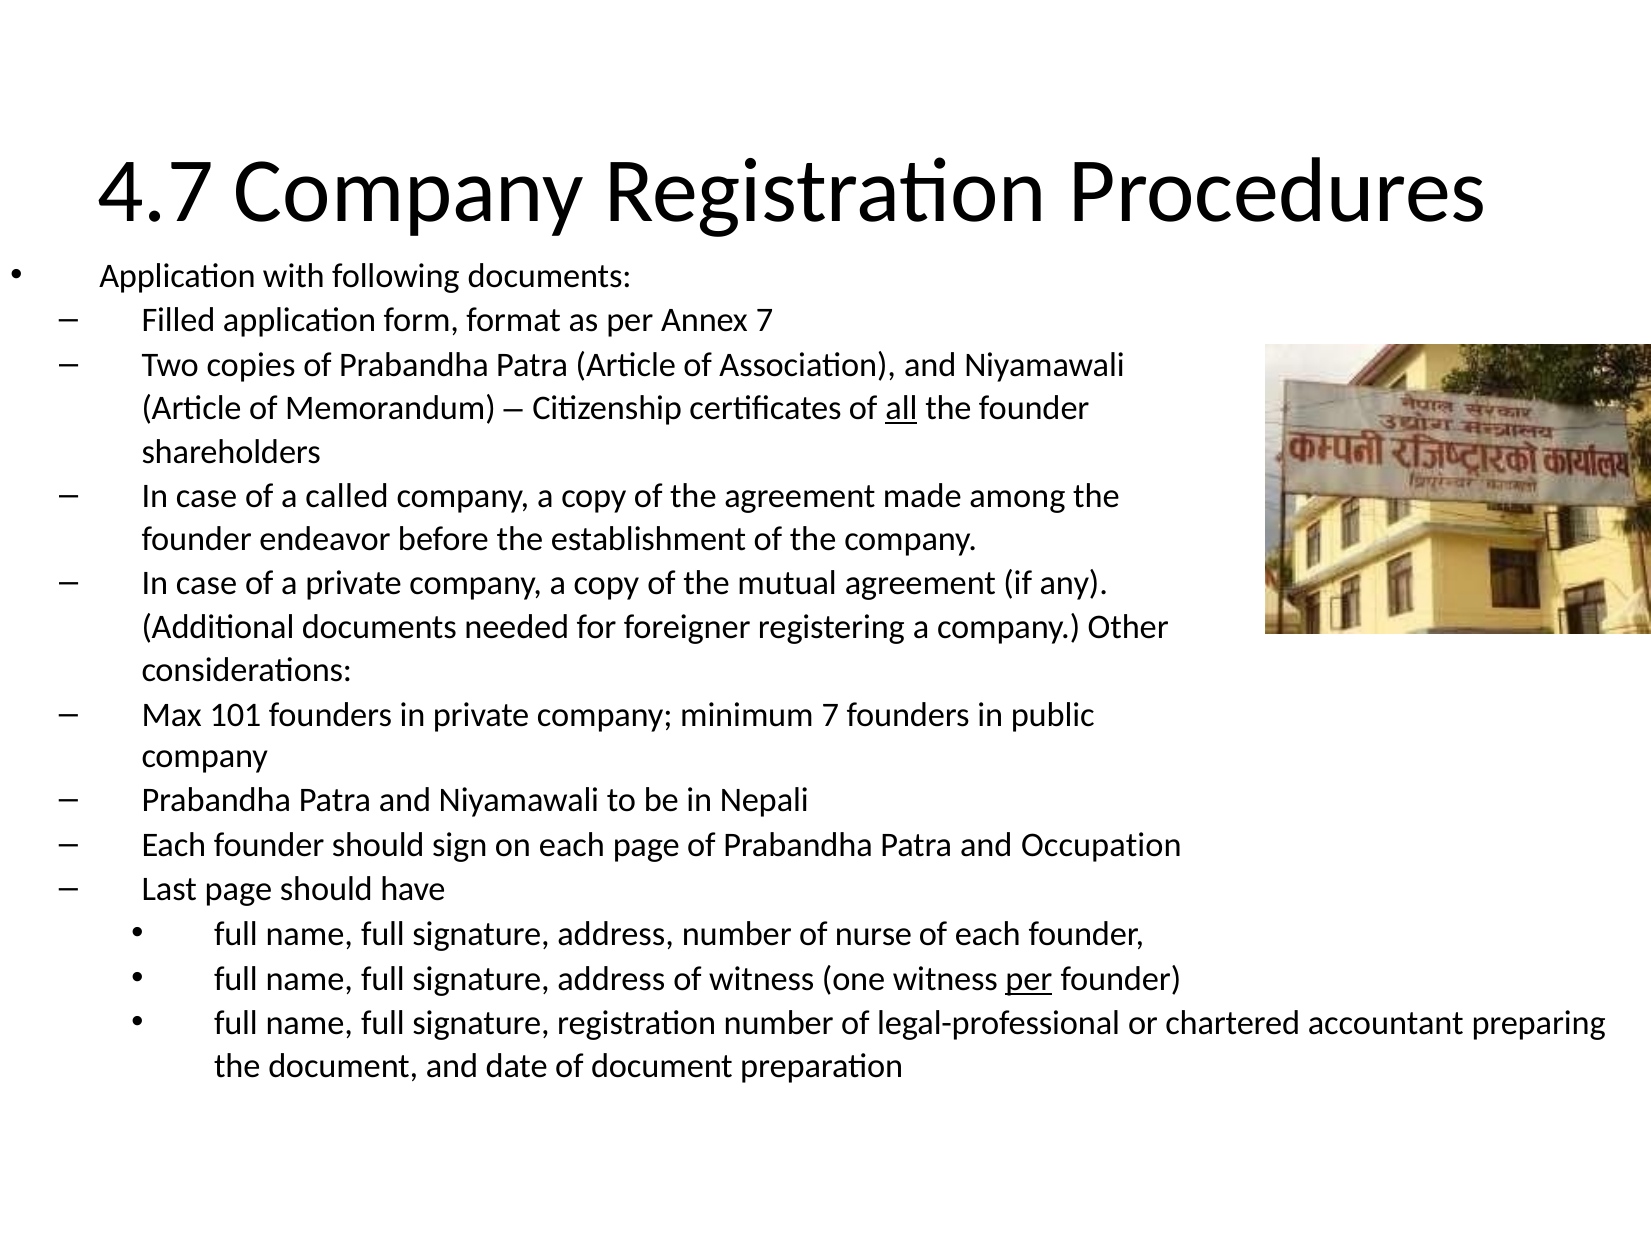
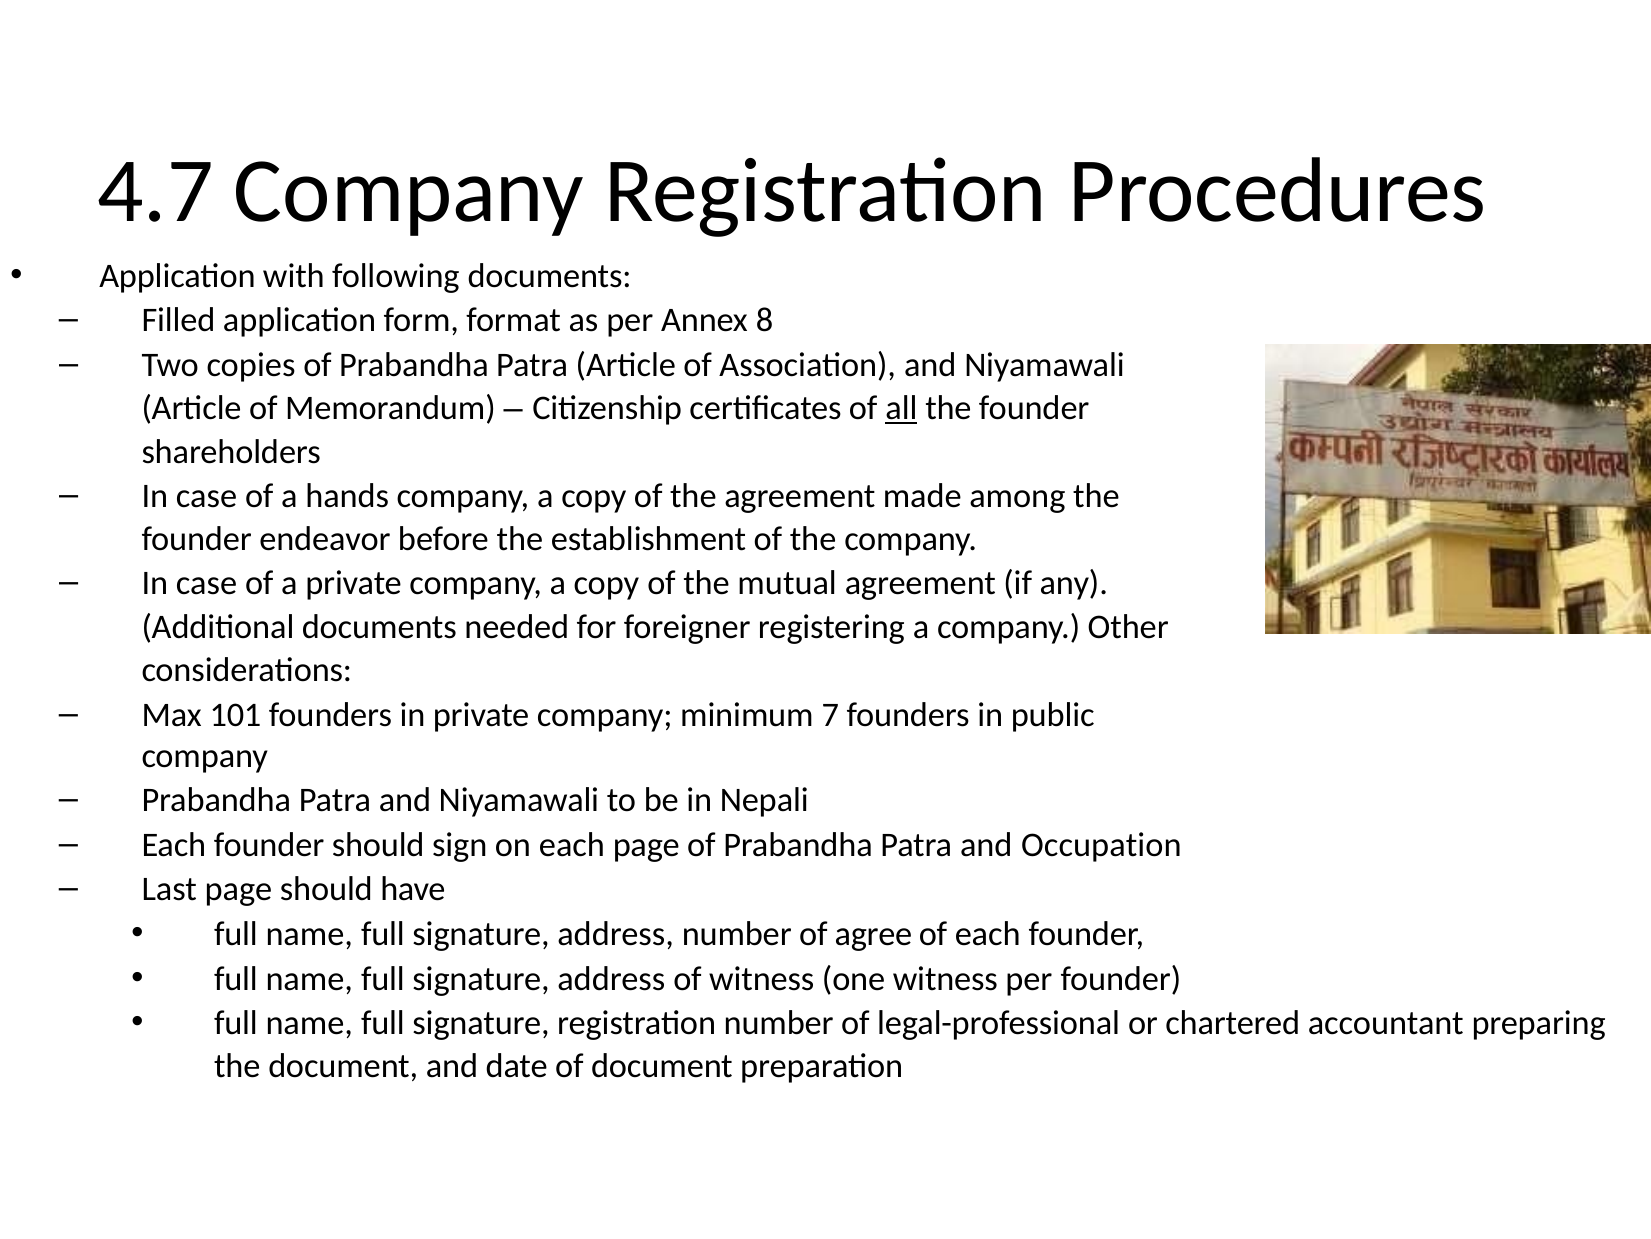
Annex 7: 7 -> 8
called: called -> hands
nurse: nurse -> agree
per at (1029, 978) underline: present -> none
